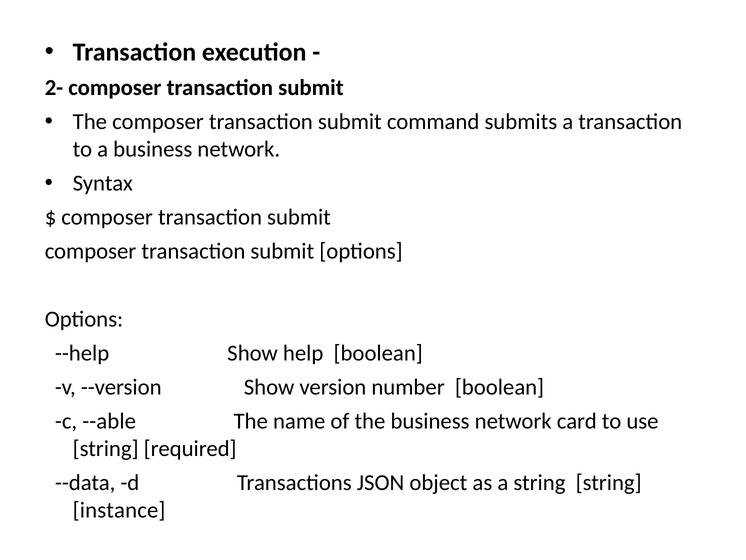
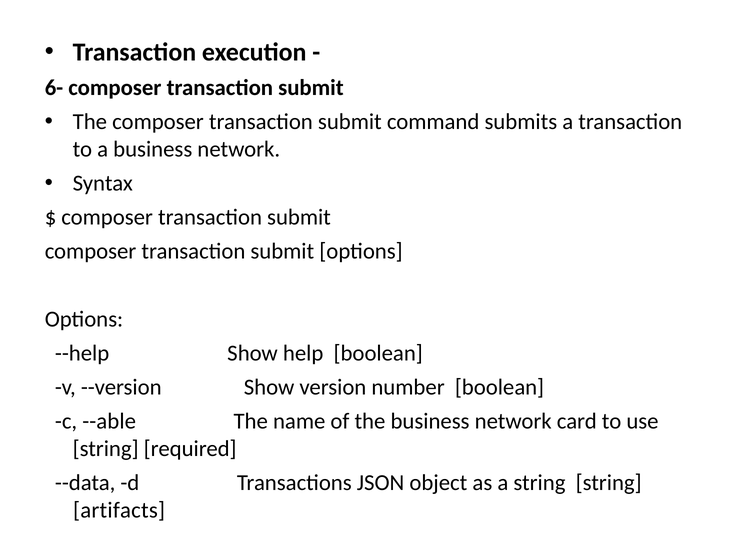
2-: 2- -> 6-
instance: instance -> artifacts
